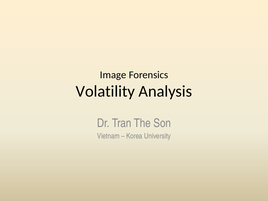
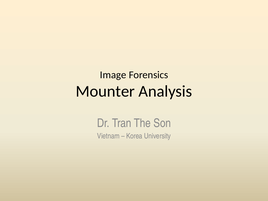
Volatility: Volatility -> Mounter
